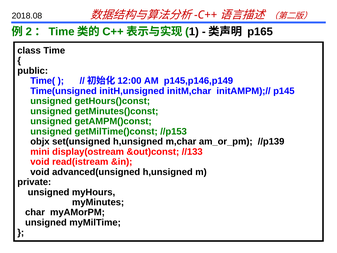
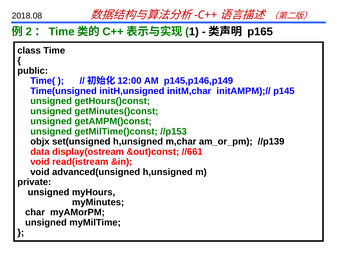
mini: mini -> data
//133: //133 -> //661
